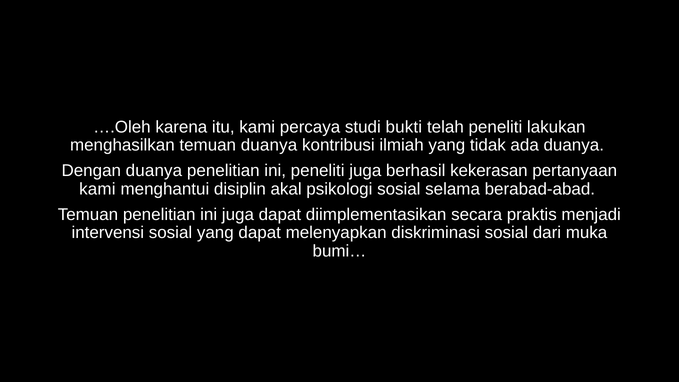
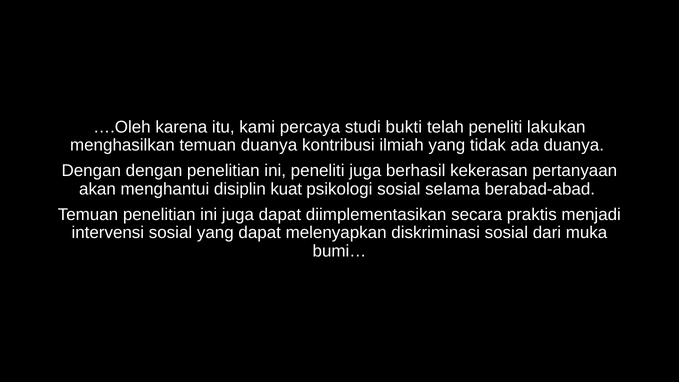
Dengan duanya: duanya -> dengan
kami at (97, 189): kami -> akan
akal: akal -> kuat
